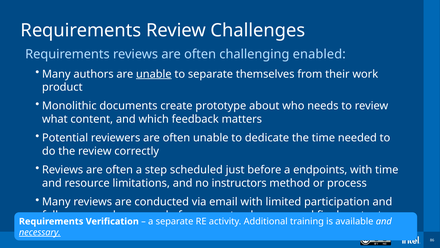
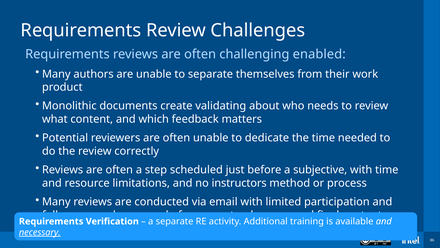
unable at (154, 74) underline: present -> none
prototype: prototype -> validating
endpoints: endpoints -> subjective
